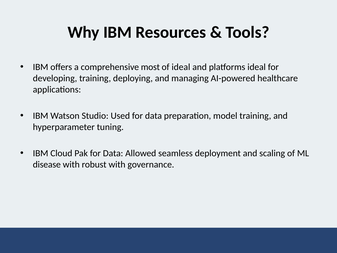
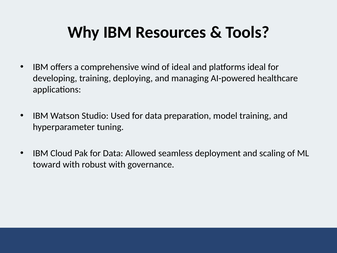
most: most -> wind
disease: disease -> toward
